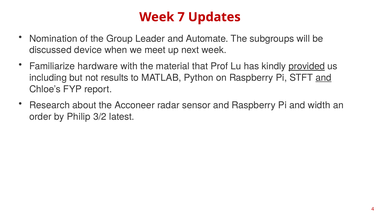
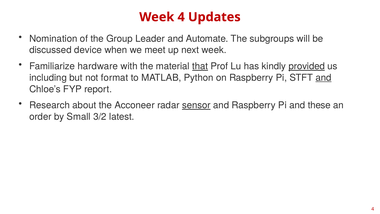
Week 7: 7 -> 4
that underline: none -> present
results: results -> format
sensor underline: none -> present
width: width -> these
Philip: Philip -> Small
